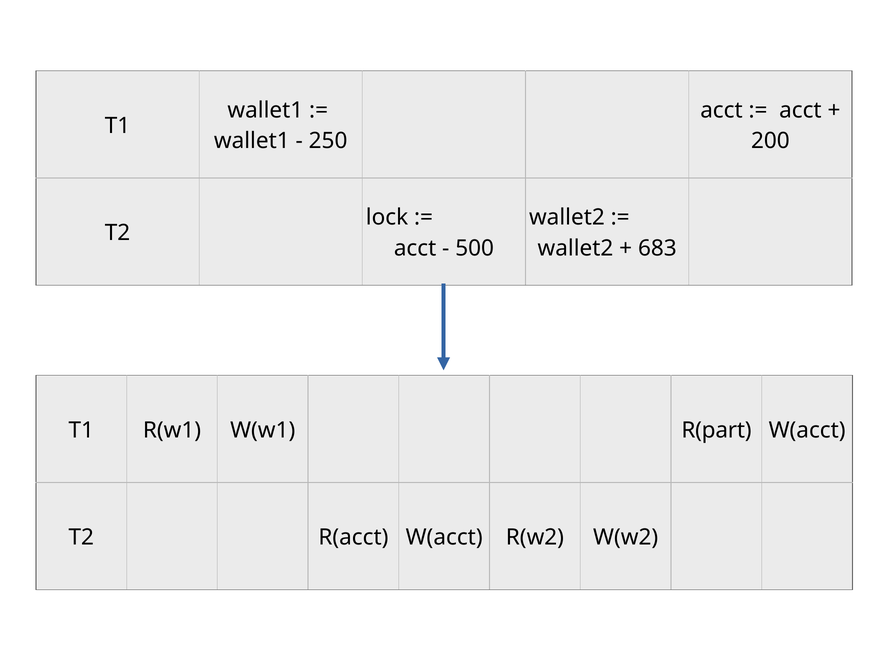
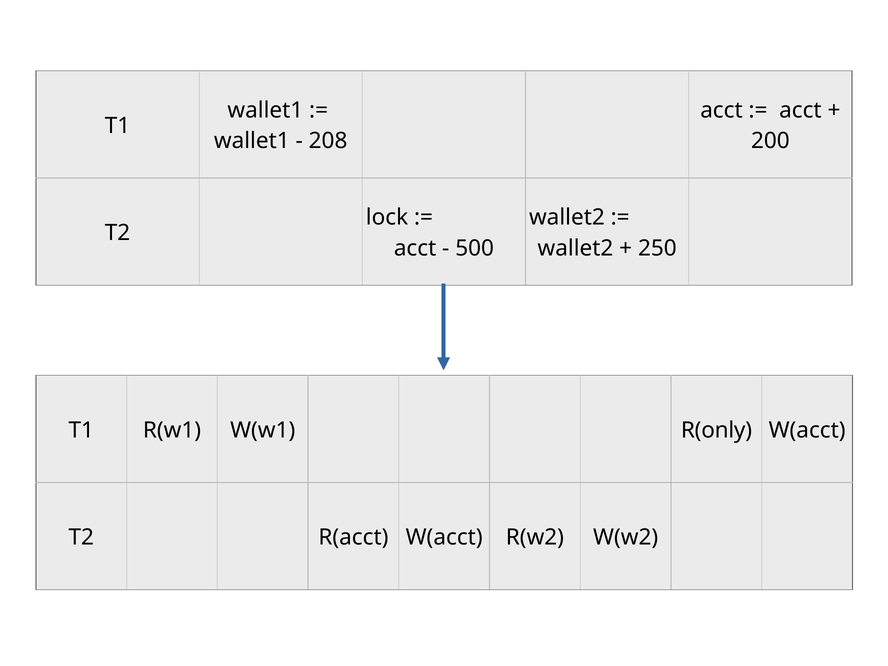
250: 250 -> 208
683: 683 -> 250
R(part: R(part -> R(only
